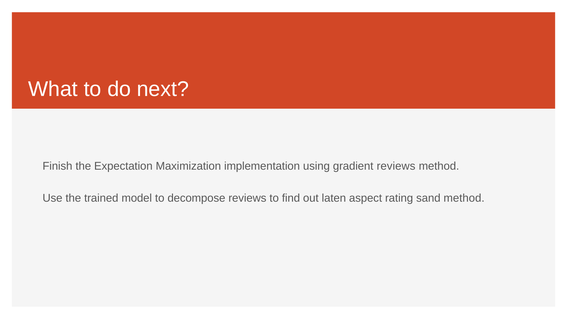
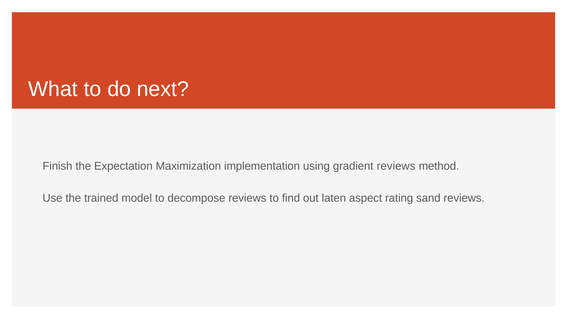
sand method: method -> reviews
